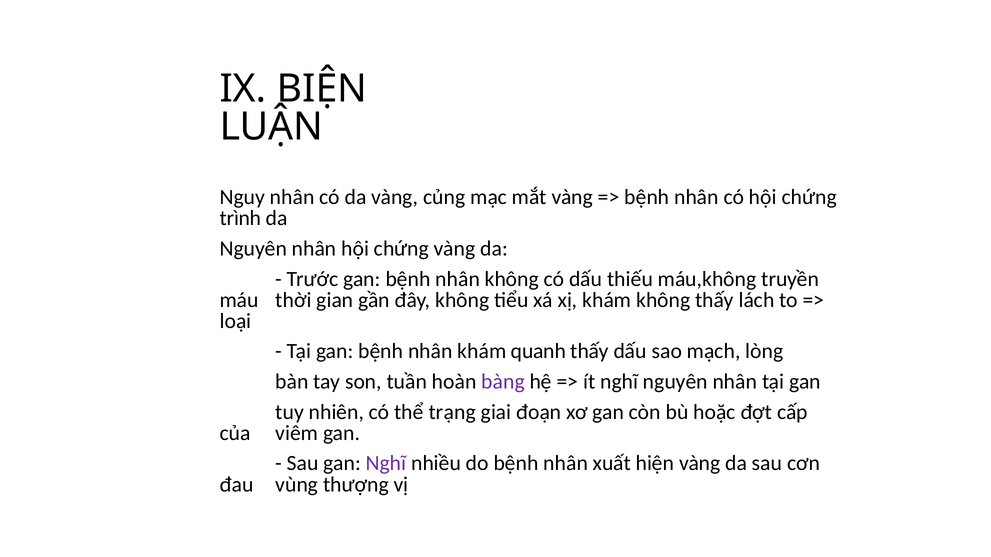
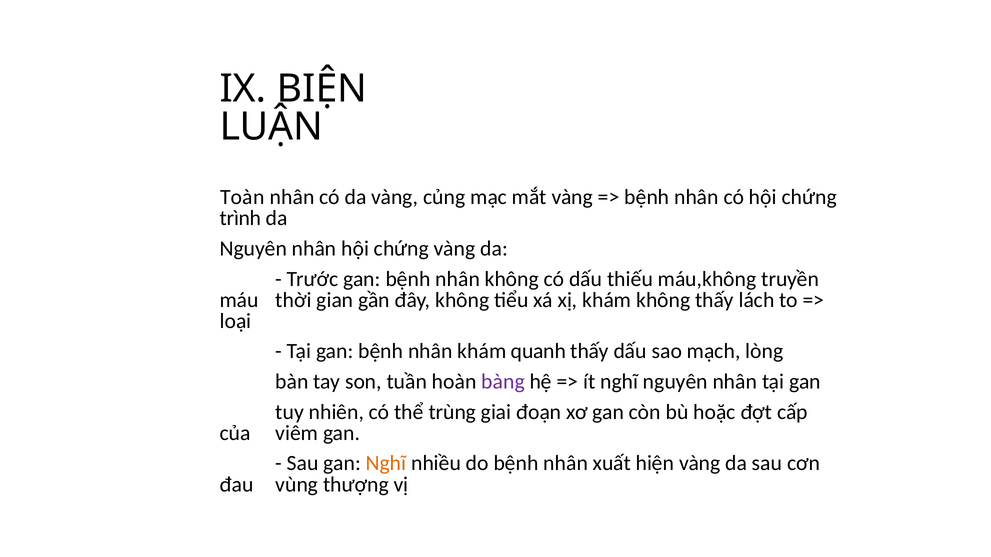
Nguy: Nguy -> Toàn
trạng: trạng -> trùng
Nghĩ at (386, 464) colour: purple -> orange
